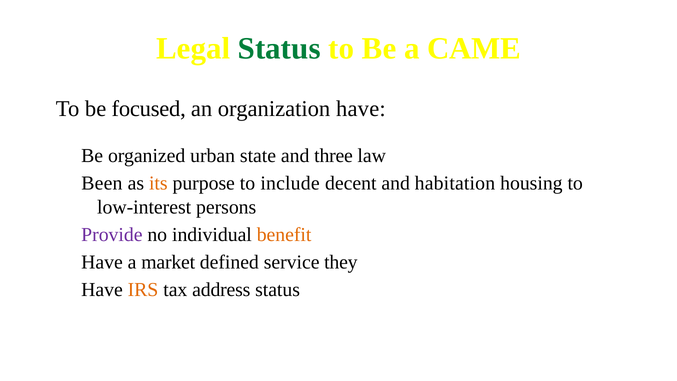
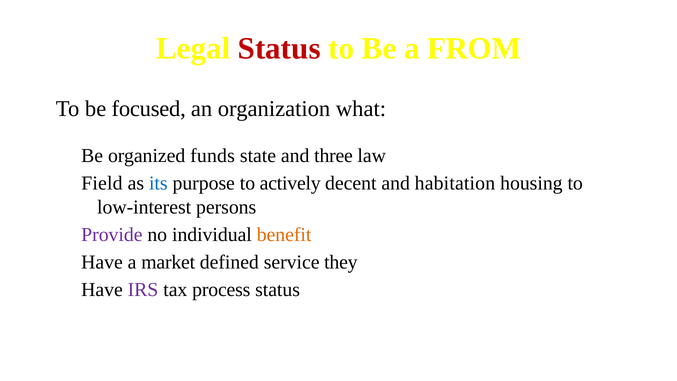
Status at (279, 49) colour: green -> red
CAME: CAME -> FROM
organization have: have -> what
urban: urban -> funds
Been: Been -> Field
its colour: orange -> blue
include: include -> actively
IRS colour: orange -> purple
address: address -> process
